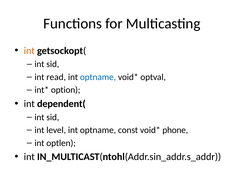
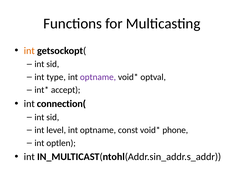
read: read -> type
optname at (98, 77) colour: blue -> purple
option: option -> accept
dependent(: dependent( -> connection(
